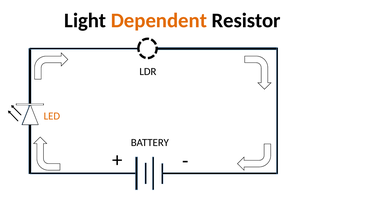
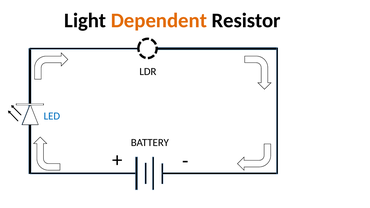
LED colour: orange -> blue
